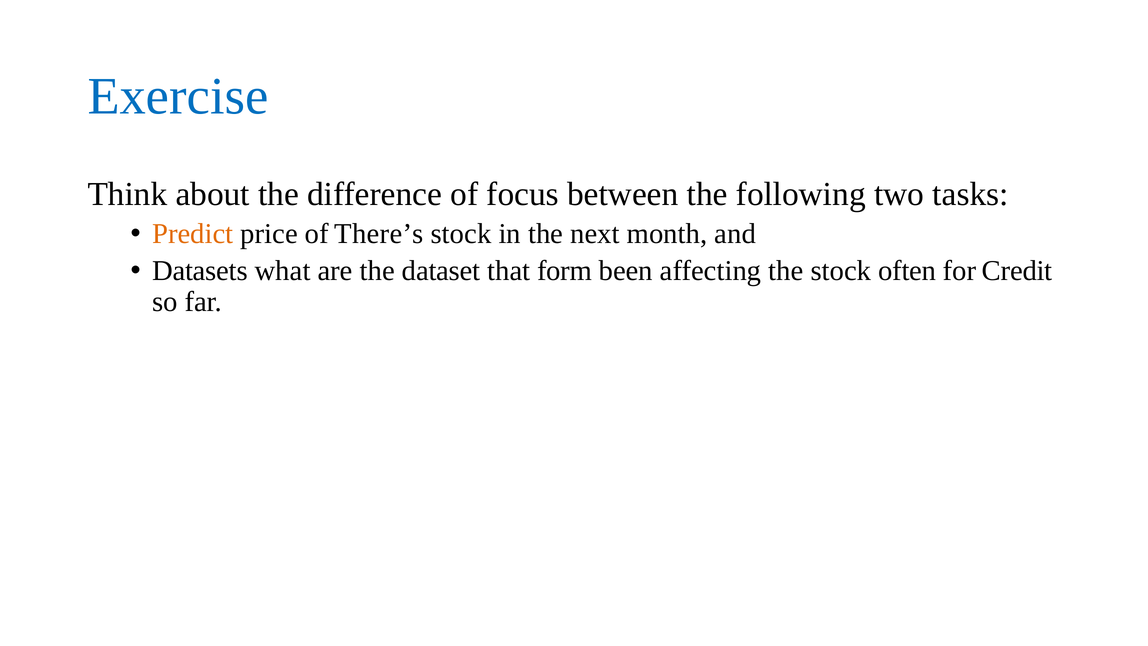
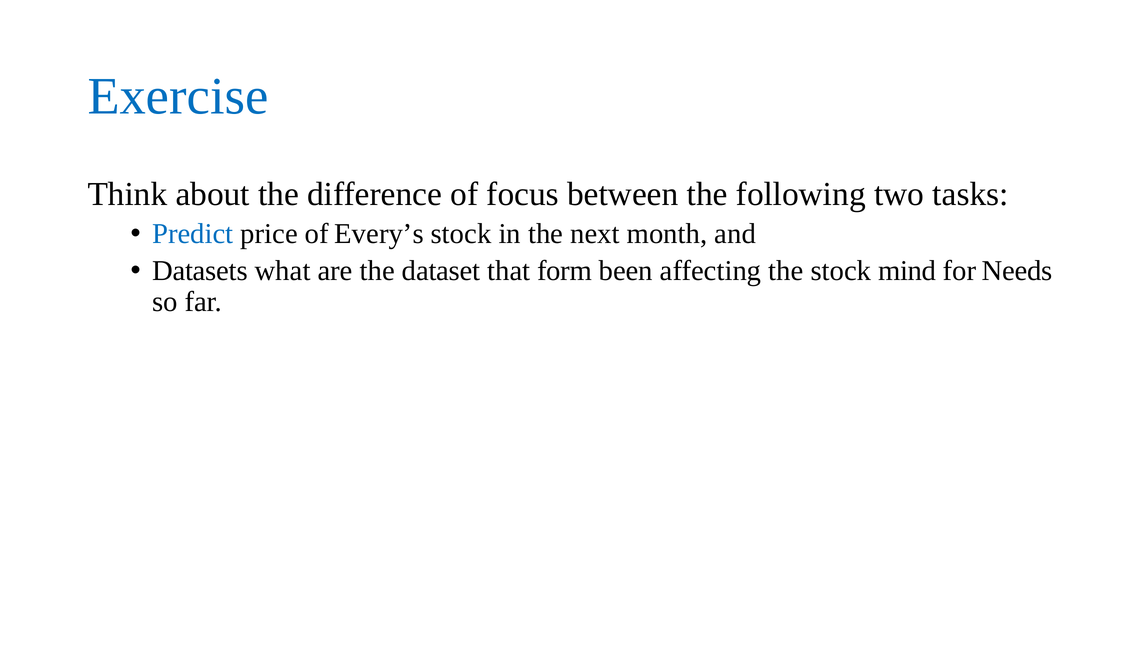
Predict colour: orange -> blue
There’s: There’s -> Every’s
often: often -> mind
Credit: Credit -> Needs
